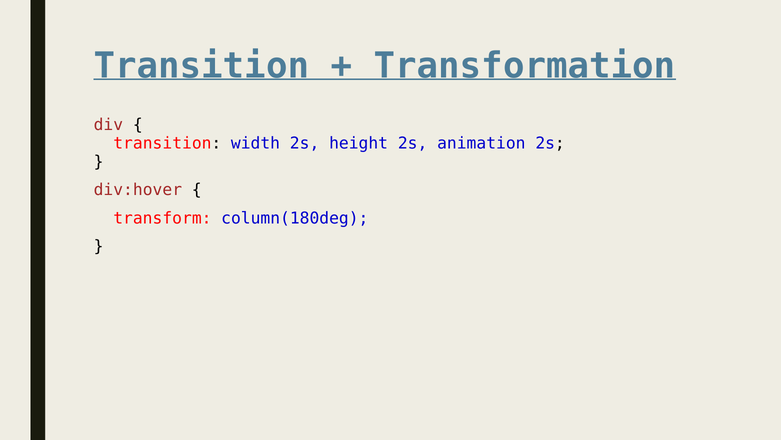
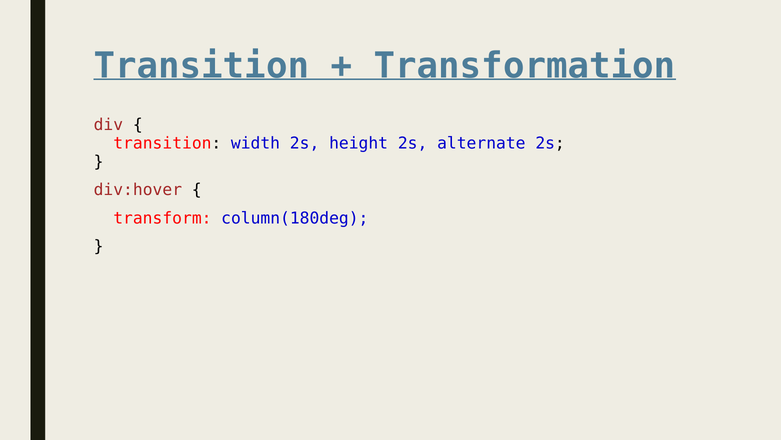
animation: animation -> alternate
